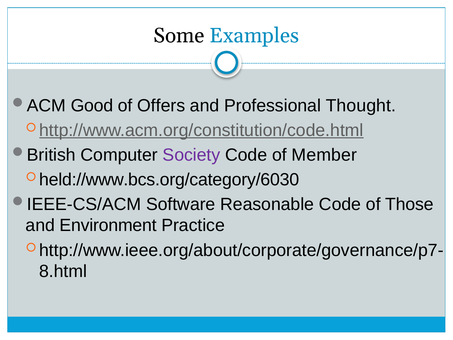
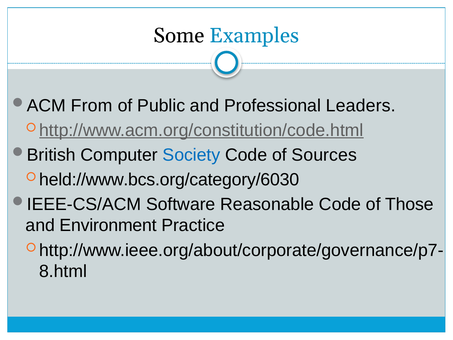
Good: Good -> From
Offers: Offers -> Public
Thought: Thought -> Leaders
Society colour: purple -> blue
Member: Member -> Sources
